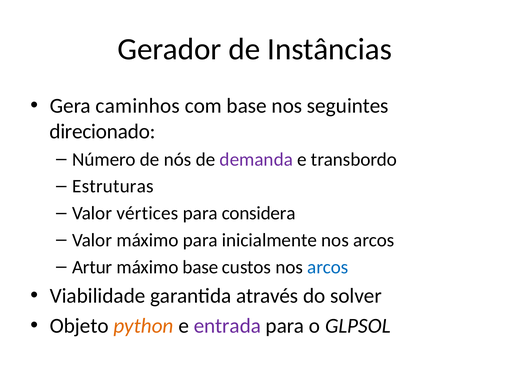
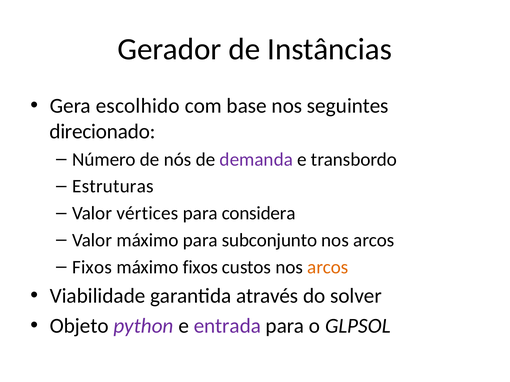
caminhos: caminhos -> escolhido
inicialmente: inicialmente -> subconjunto
Artur at (92, 267): Artur -> Fixos
máximo base: base -> fixos
arcos at (328, 267) colour: blue -> orange
python colour: orange -> purple
